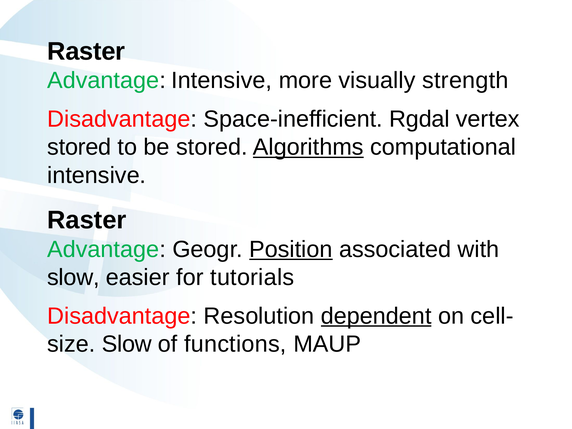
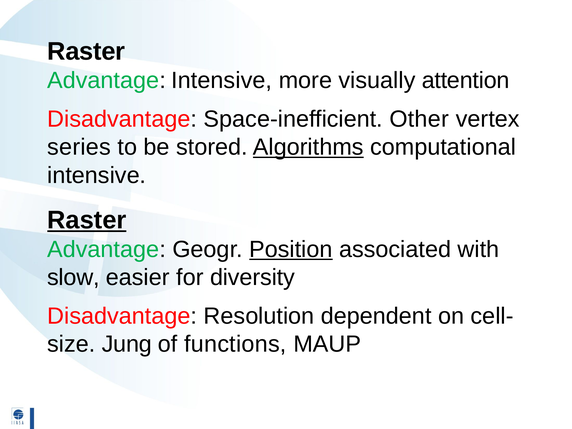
strength: strength -> attention
Rgdal: Rgdal -> Other
stored at (79, 147): stored -> series
Raster at (87, 220) underline: none -> present
tutorials: tutorials -> diversity
dependent underline: present -> none
Slow at (127, 344): Slow -> Jung
